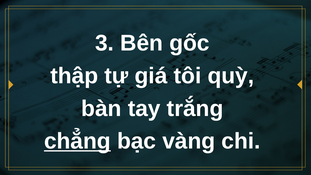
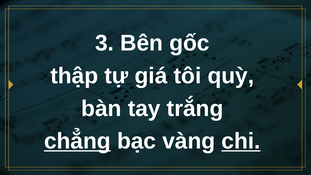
chi underline: none -> present
